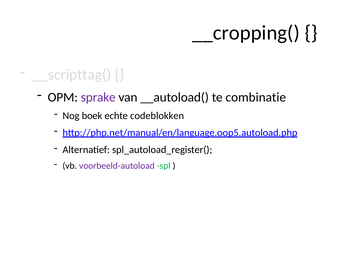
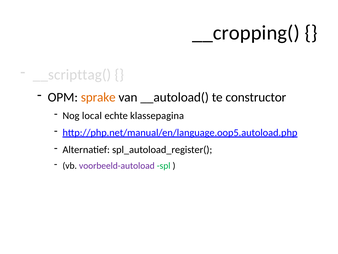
sprake colour: purple -> orange
combinatie: combinatie -> constructor
boek: boek -> local
codeblokken: codeblokken -> klassepagina
